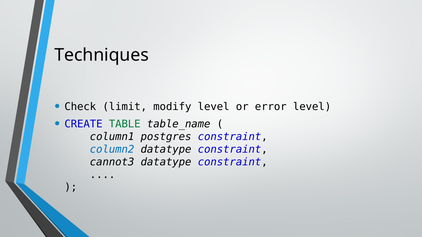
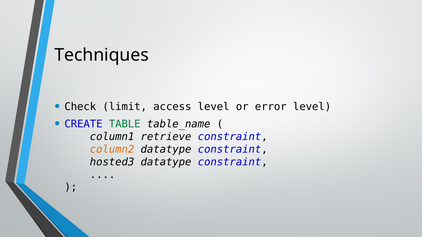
modify: modify -> access
postgres: postgres -> retrieve
column2 colour: blue -> orange
cannot3: cannot3 -> hosted3
